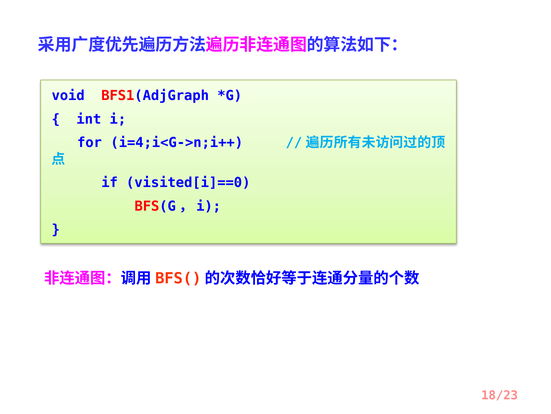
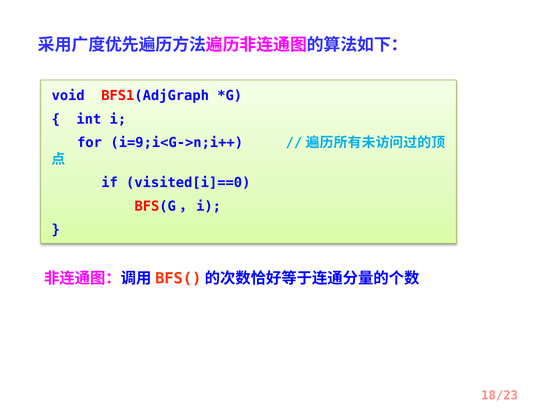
i=4;i<G->n;i++: i=4;i<G->n;i++ -> i=9;i<G->n;i++
